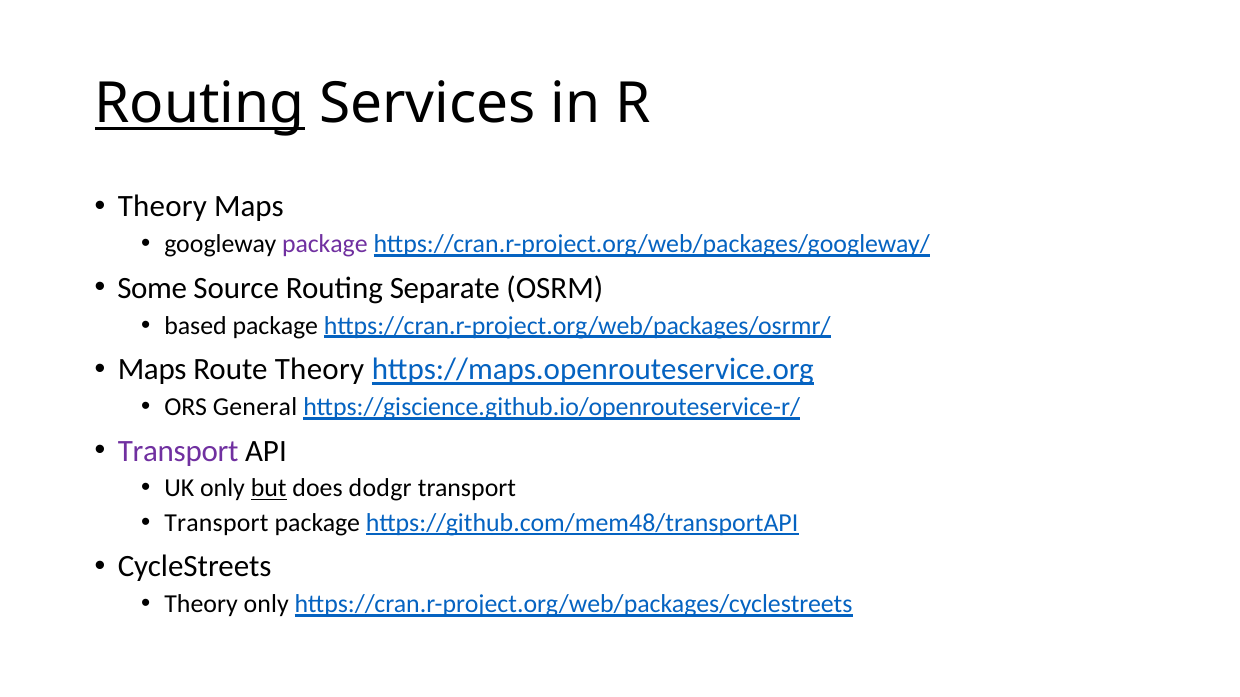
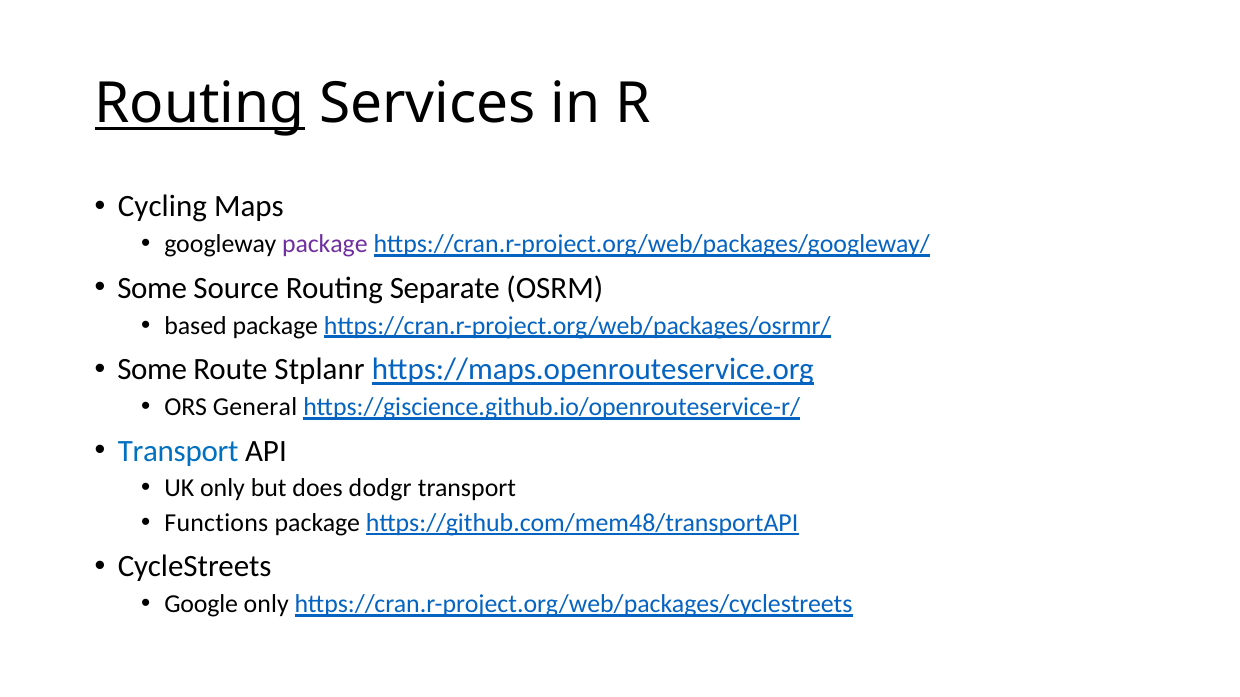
Theory at (162, 207): Theory -> Cycling
Maps at (152, 370): Maps -> Some
Route Theory: Theory -> Stplanr
Transport at (178, 451) colour: purple -> blue
but underline: present -> none
Transport at (216, 523): Transport -> Functions
Theory at (201, 605): Theory -> Google
